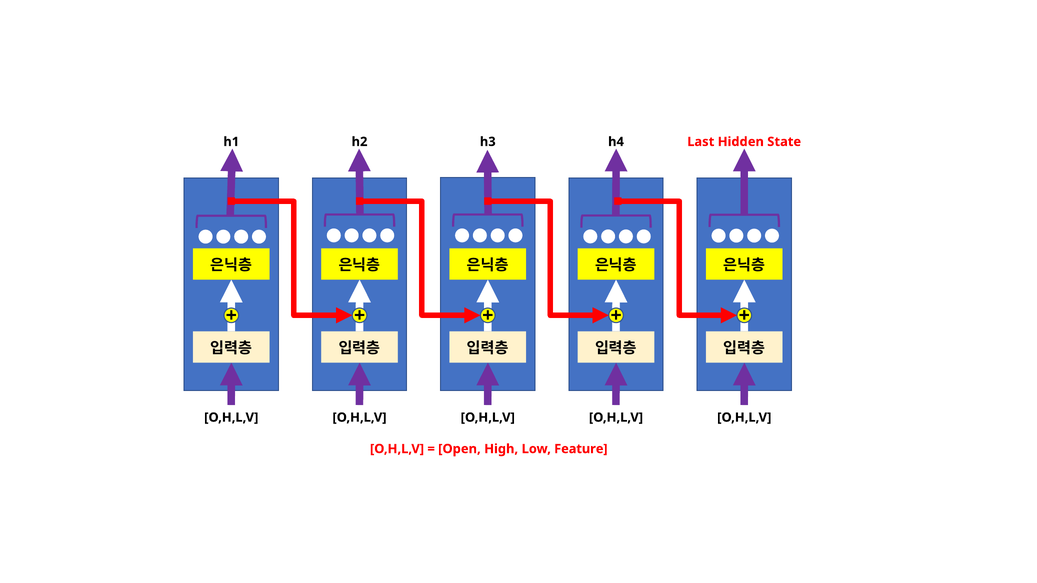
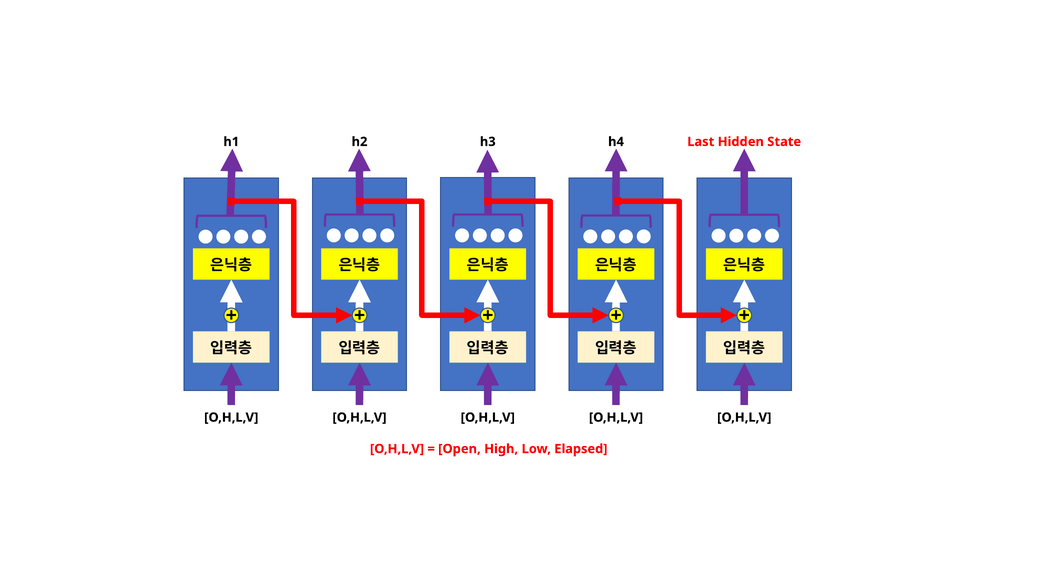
Feature: Feature -> Elapsed
